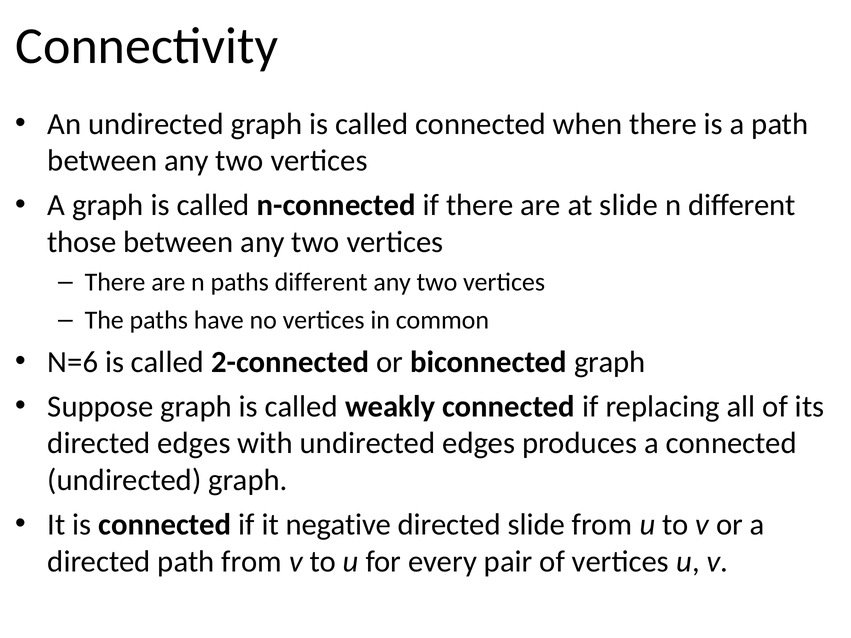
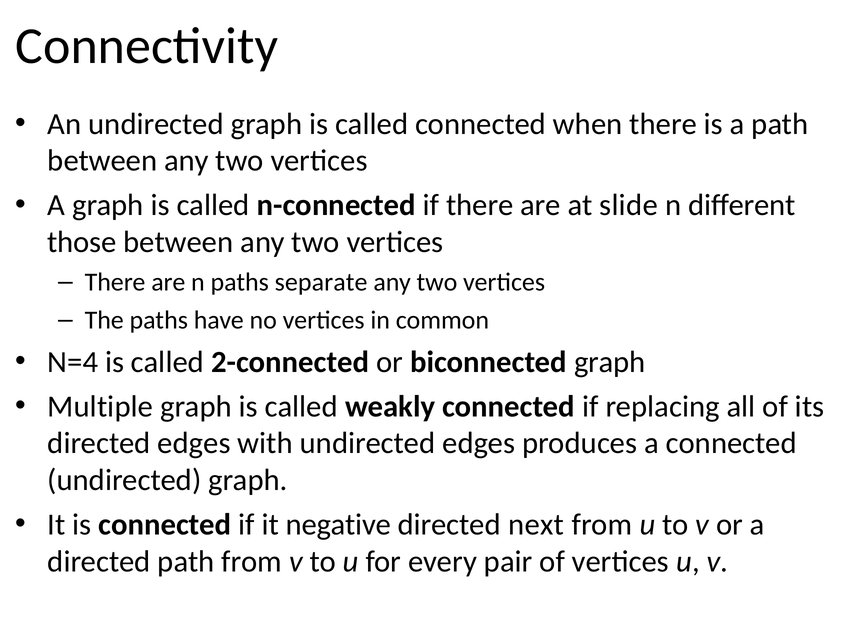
paths different: different -> separate
N=6: N=6 -> N=4
Suppose: Suppose -> Multiple
directed slide: slide -> next
